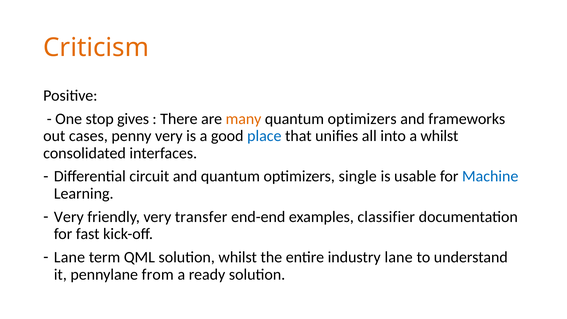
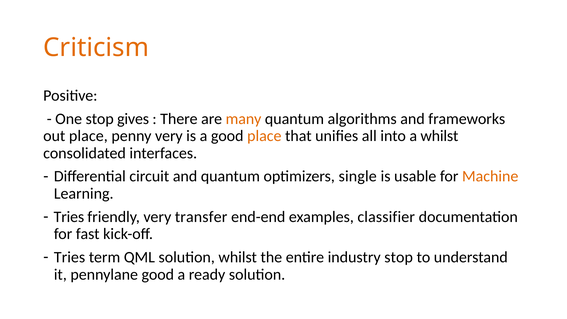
optimizers at (362, 119): optimizers -> algorithms
out cases: cases -> place
place at (264, 136) colour: blue -> orange
Machine colour: blue -> orange
Very at (69, 217): Very -> Tries
Lane at (69, 257): Lane -> Tries
industry lane: lane -> stop
pennylane from: from -> good
